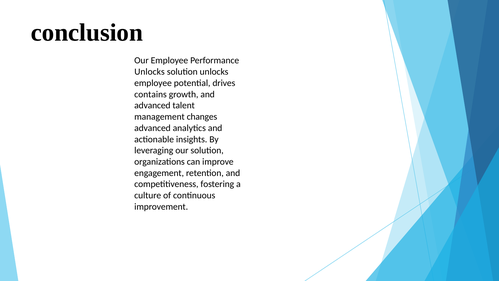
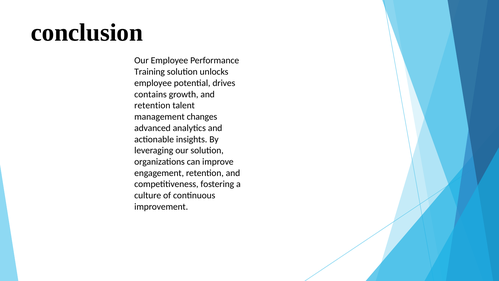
Unlocks at (150, 72): Unlocks -> Training
advanced at (152, 105): advanced -> retention
